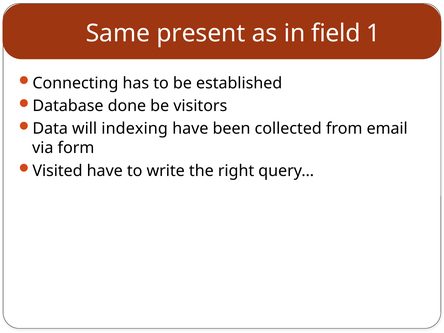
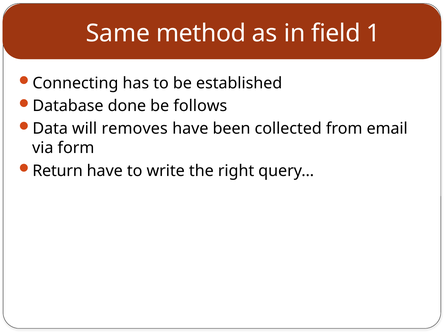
present: present -> method
visitors: visitors -> follows
indexing: indexing -> removes
Visited: Visited -> Return
